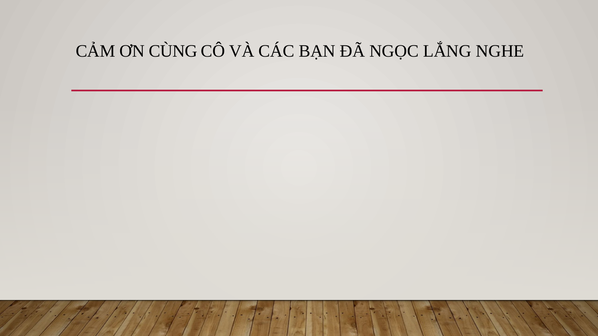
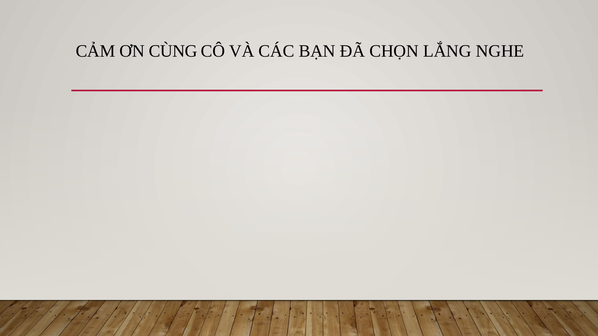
NGỌC: NGỌC -> CHỌN
